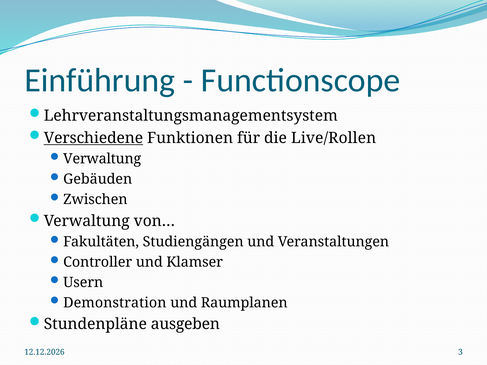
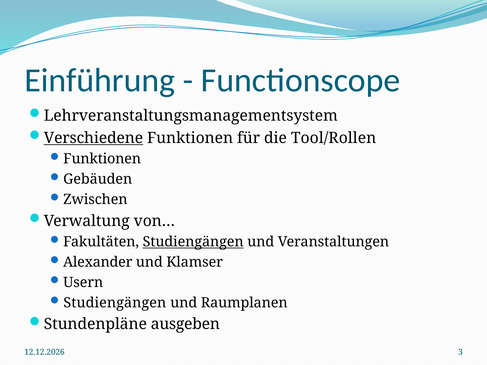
Live/Rollen: Live/Rollen -> Tool/Rollen
Verwaltung at (102, 159): Verwaltung -> Funktionen
Studiengängen at (193, 242) underline: none -> present
Controller: Controller -> Alexander
Demonstration at (115, 303): Demonstration -> Studiengängen
